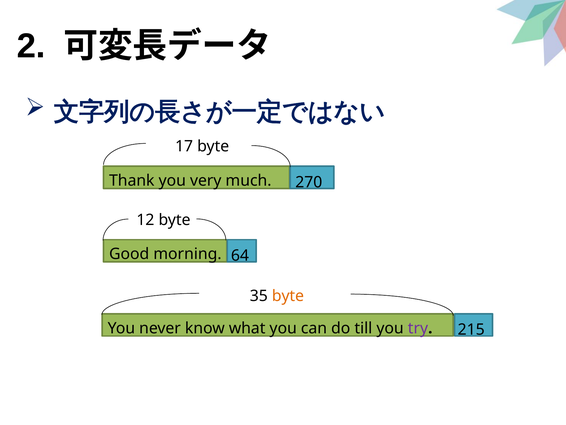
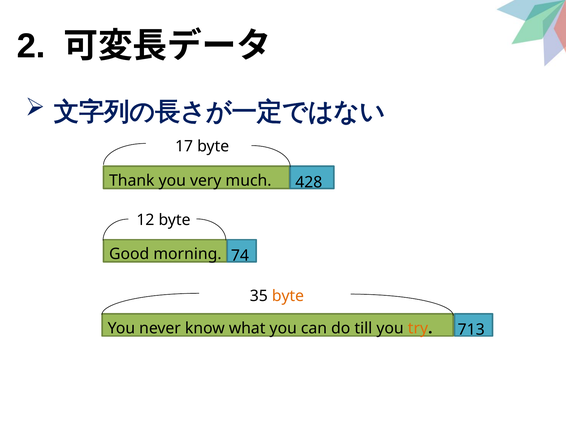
270: 270 -> 428
64: 64 -> 74
try colour: purple -> orange
215: 215 -> 713
